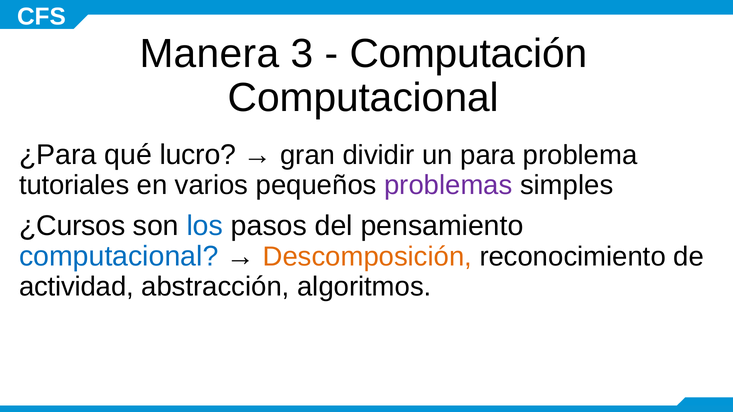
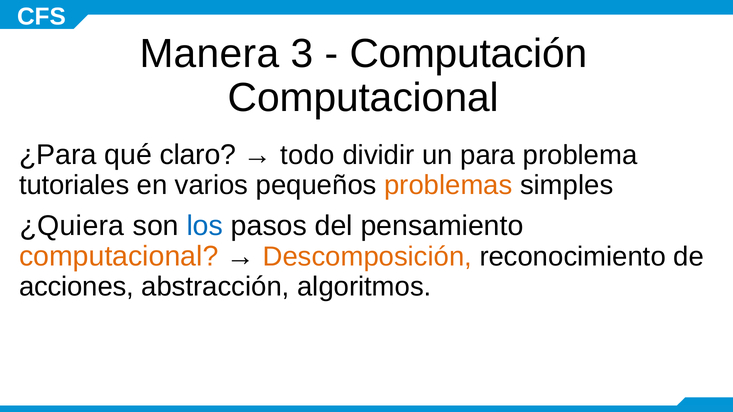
lucro: lucro -> claro
gran: gran -> todo
problemas colour: purple -> orange
¿Cursos: ¿Cursos -> ¿Quiera
computacional at (119, 257) colour: blue -> orange
actividad: actividad -> acciones
